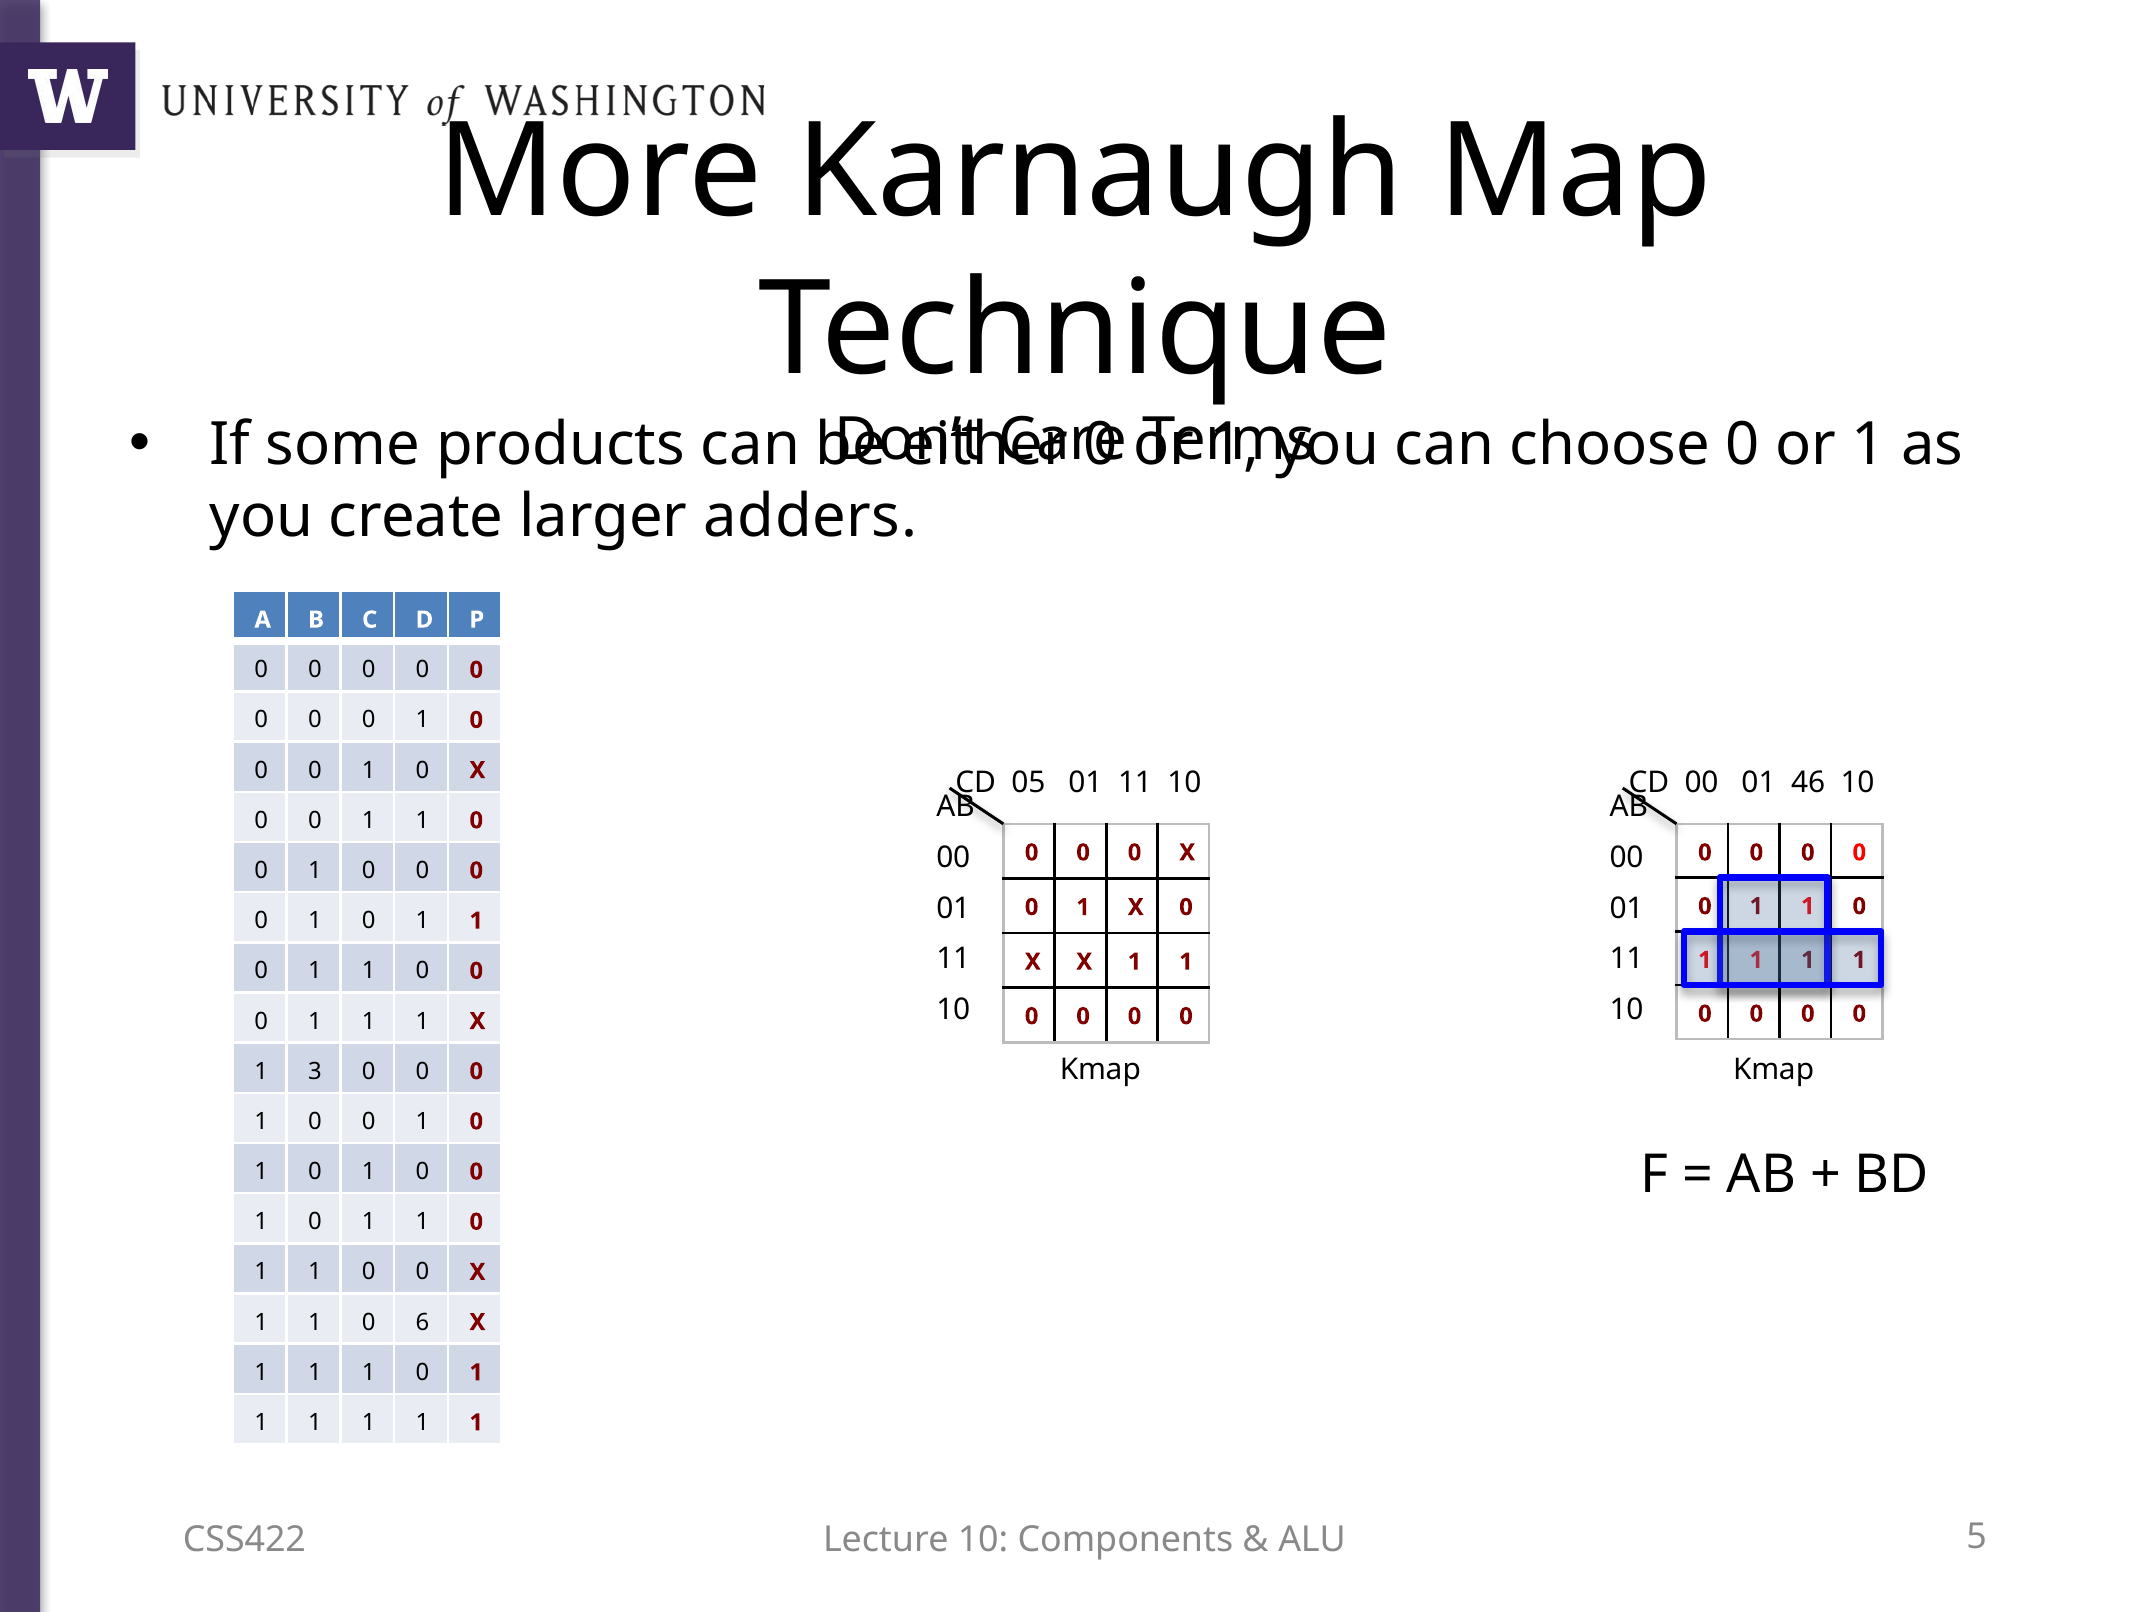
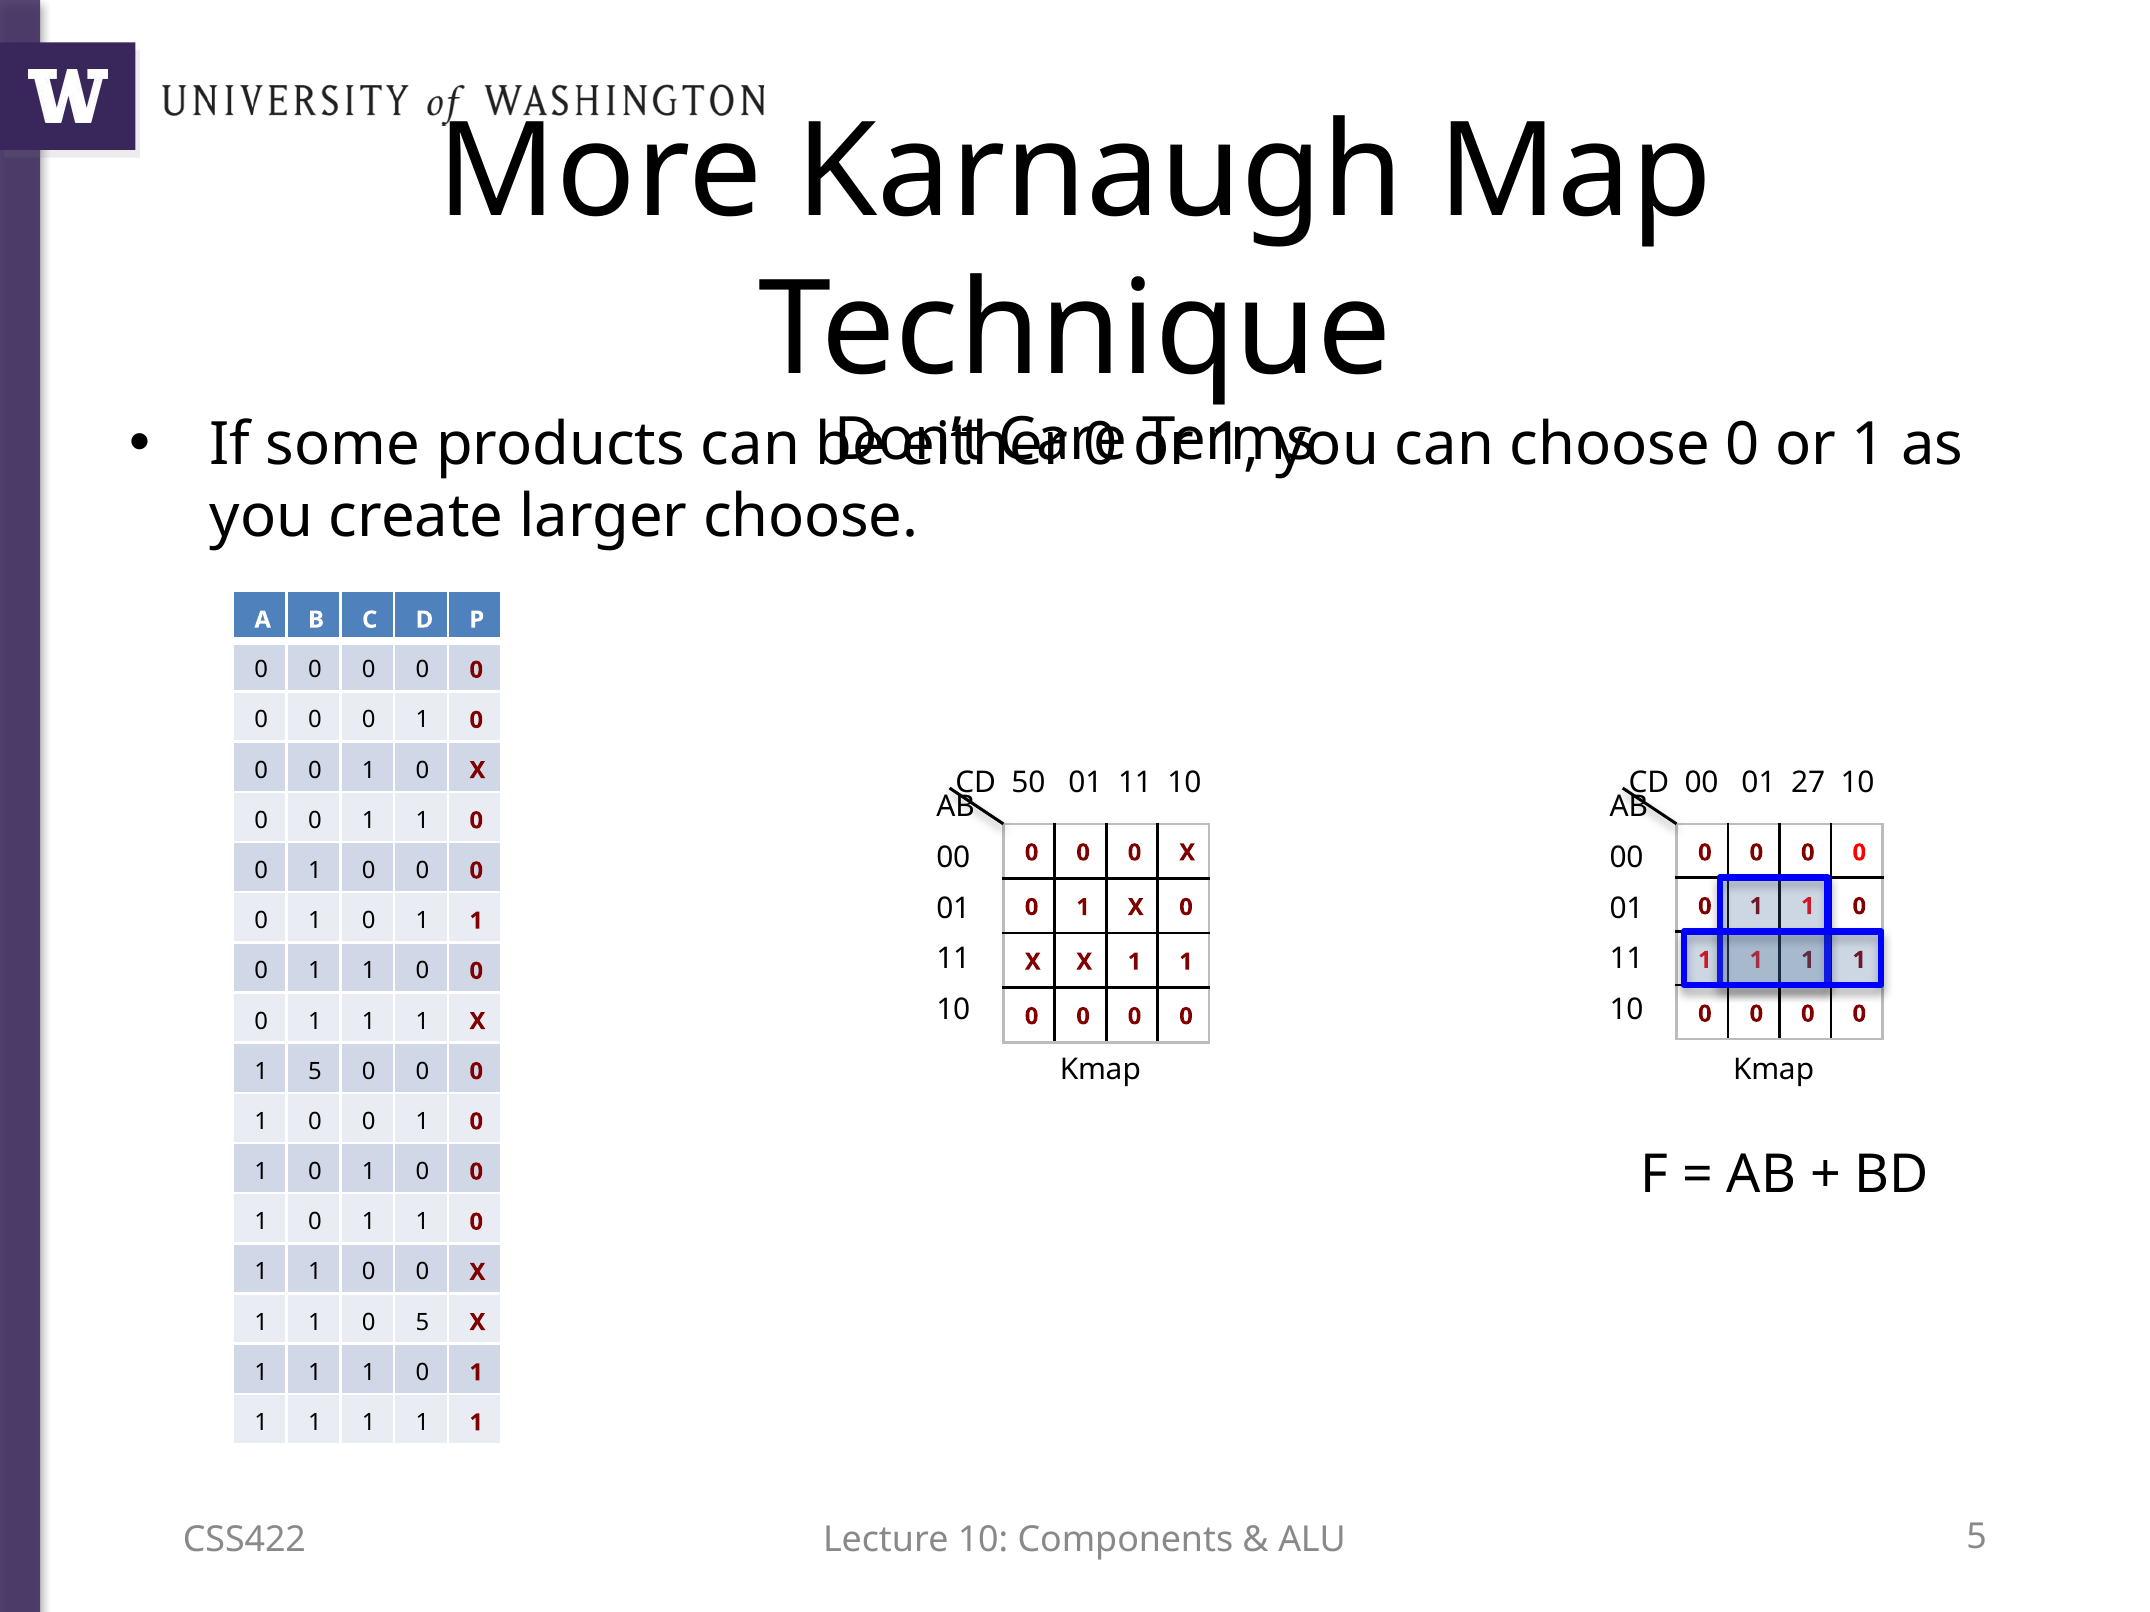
larger adders: adders -> choose
05: 05 -> 50
46: 46 -> 27
1 3: 3 -> 5
0 6: 6 -> 5
